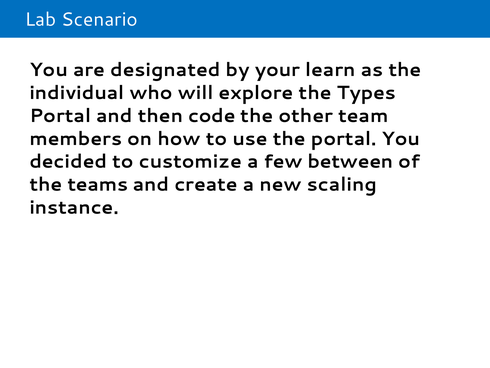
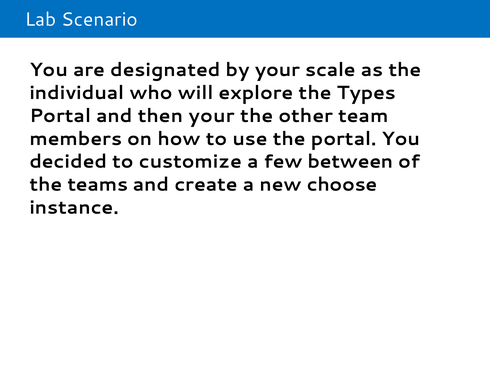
learn: learn -> scale
then code: code -> your
scaling: scaling -> choose
